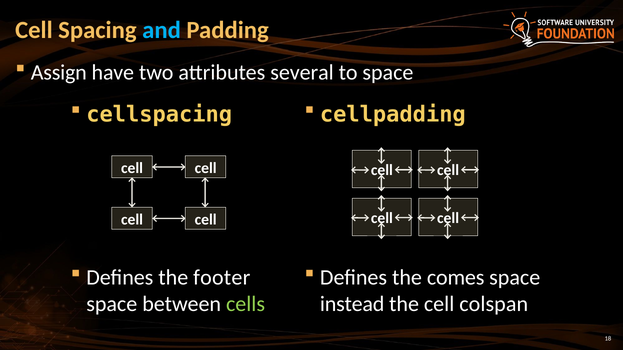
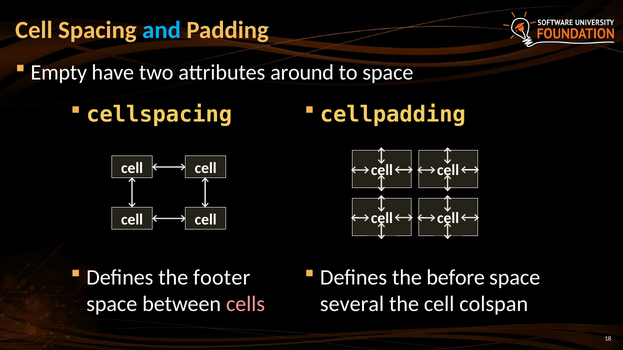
Assign: Assign -> Empty
several: several -> around
comes: comes -> before
cells colour: light green -> pink
instead: instead -> several
